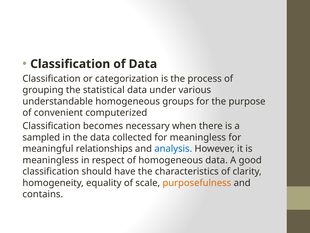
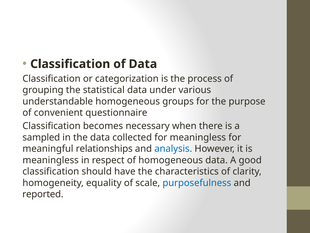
computerized: computerized -> questionnaire
purposefulness colour: orange -> blue
contains: contains -> reported
